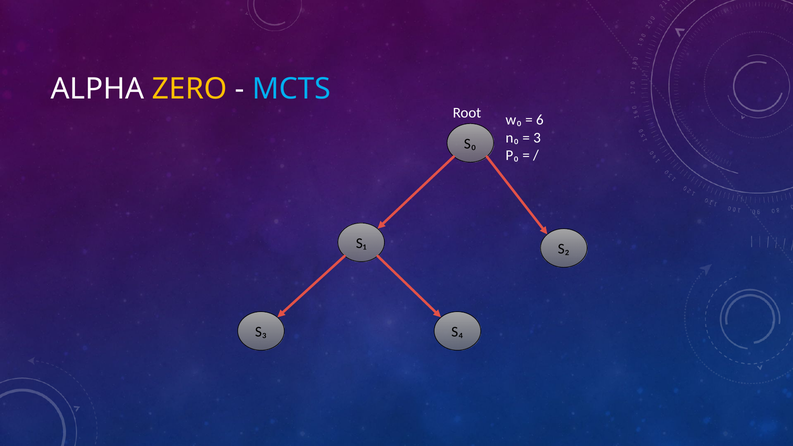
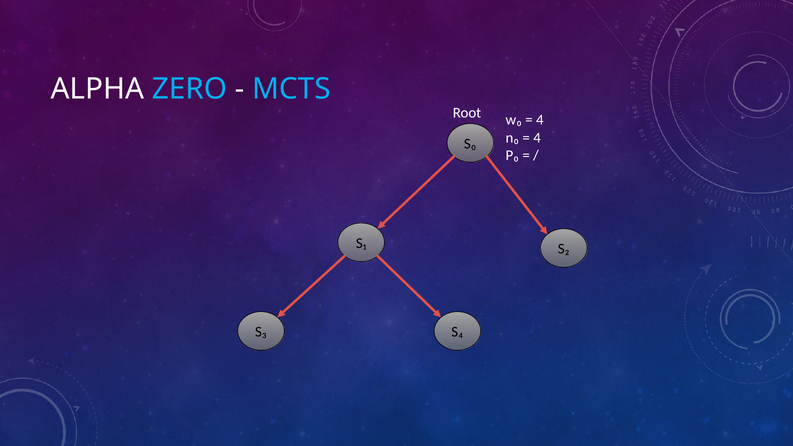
ZERO colour: yellow -> light blue
6 at (540, 120): 6 -> 4
3 at (537, 138): 3 -> 4
